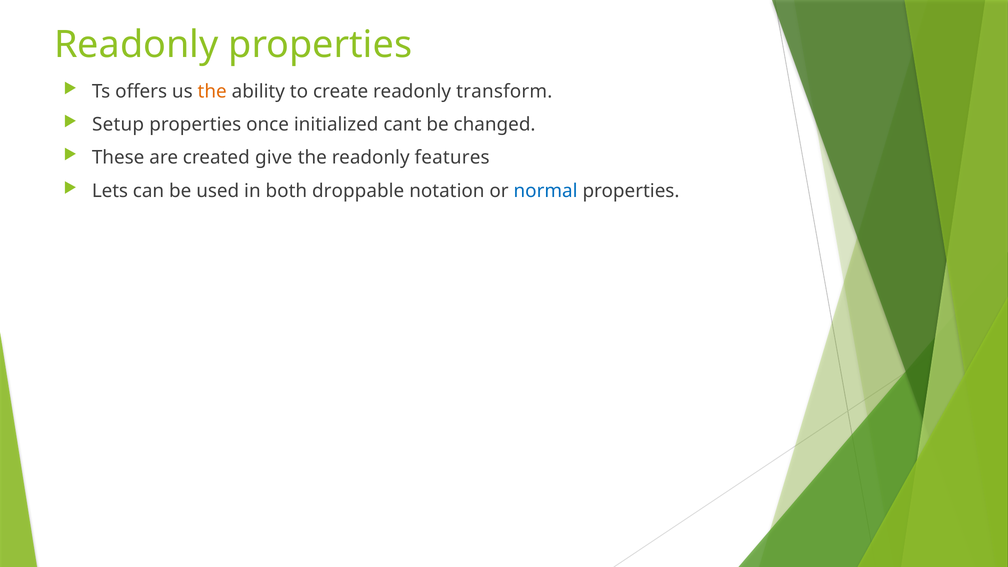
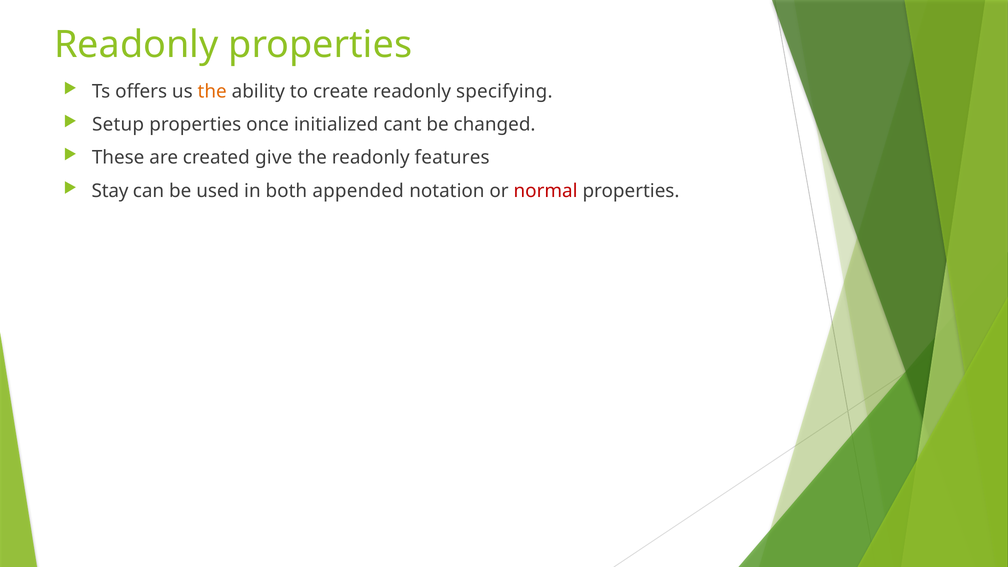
transform: transform -> specifying
Lets: Lets -> Stay
droppable: droppable -> appended
normal colour: blue -> red
